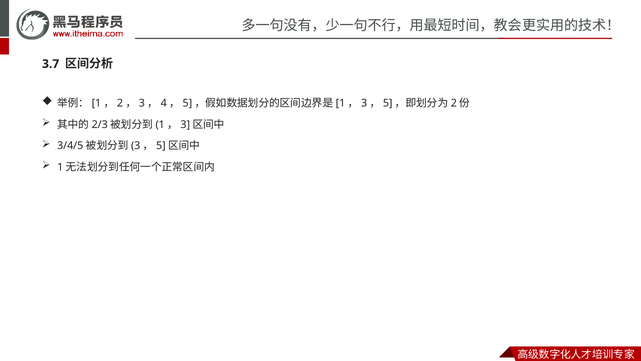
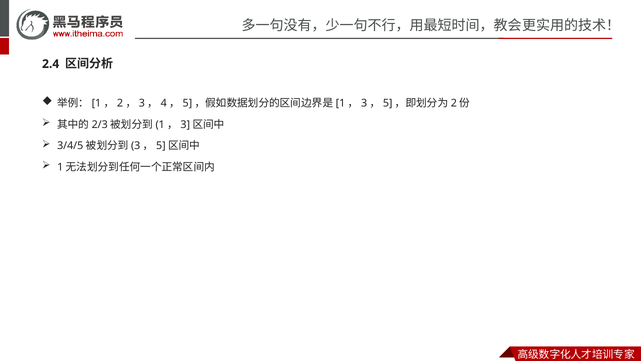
3.7: 3.7 -> 2.4
